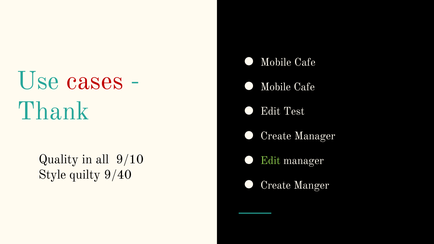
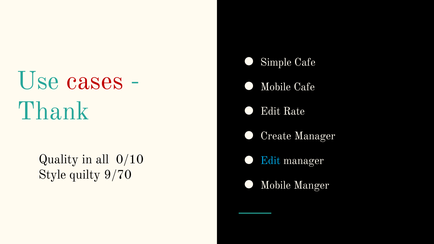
Mobile at (276, 62): Mobile -> Simple
Test: Test -> Rate
9/10: 9/10 -> 0/10
Edit at (270, 161) colour: light green -> light blue
9/40: 9/40 -> 9/70
Create at (276, 185): Create -> Mobile
